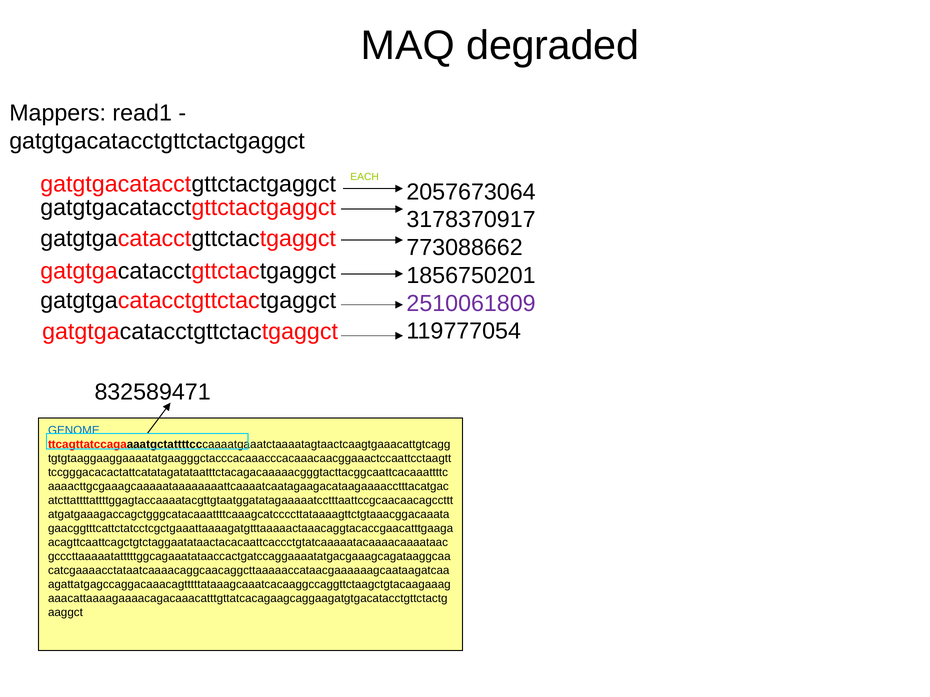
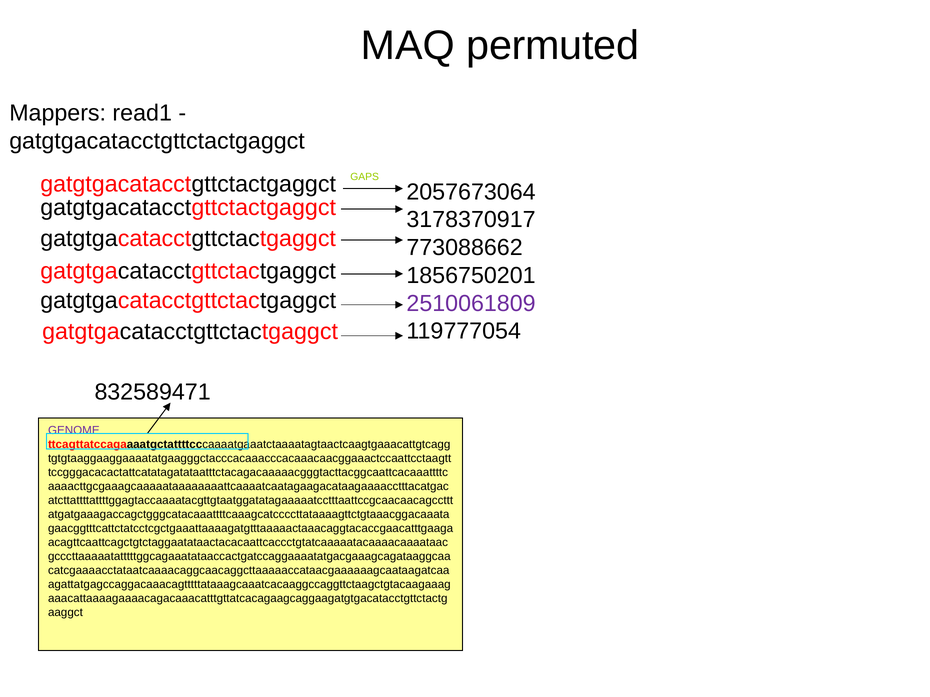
degraded: degraded -> permuted
EACH: EACH -> GAPS
GENOME colour: blue -> purple
